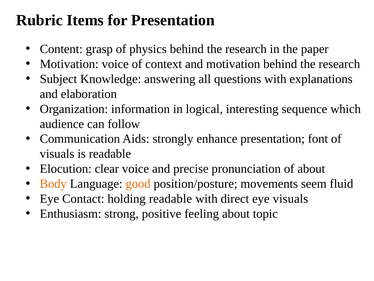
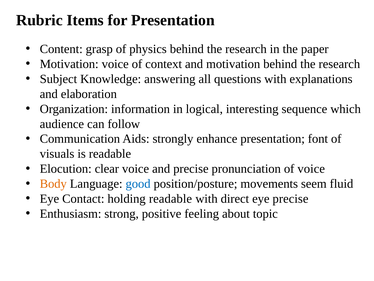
of about: about -> voice
good colour: orange -> blue
eye visuals: visuals -> precise
